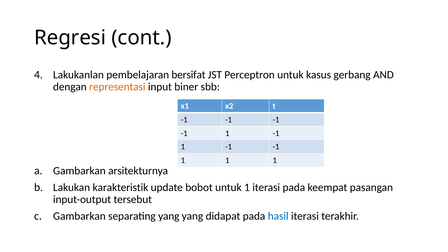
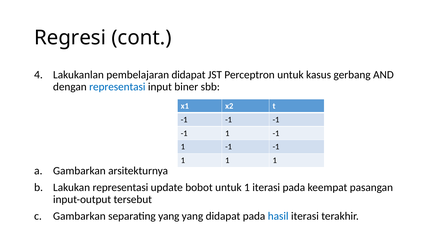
pembelajaran bersifat: bersifat -> didapat
representasi at (117, 87) colour: orange -> blue
Lakukan karakteristik: karakteristik -> representasi
